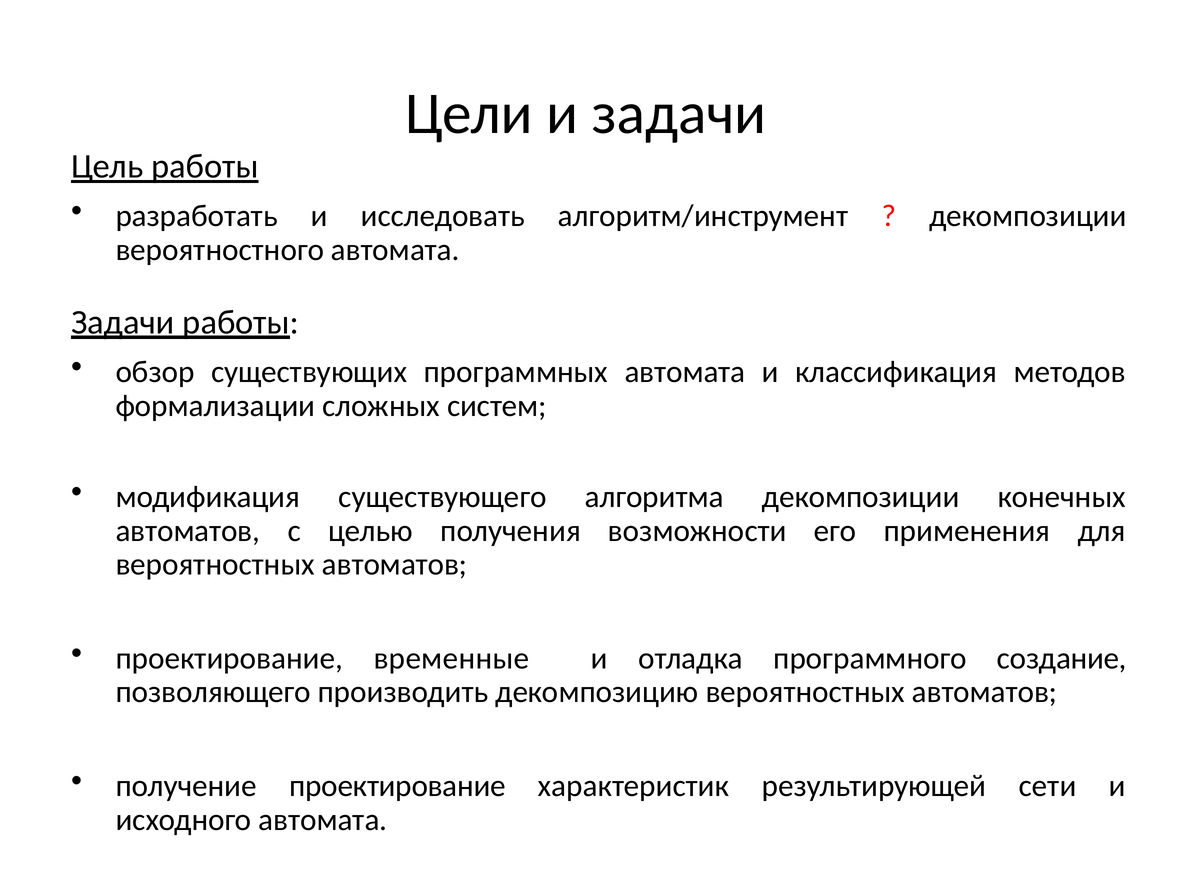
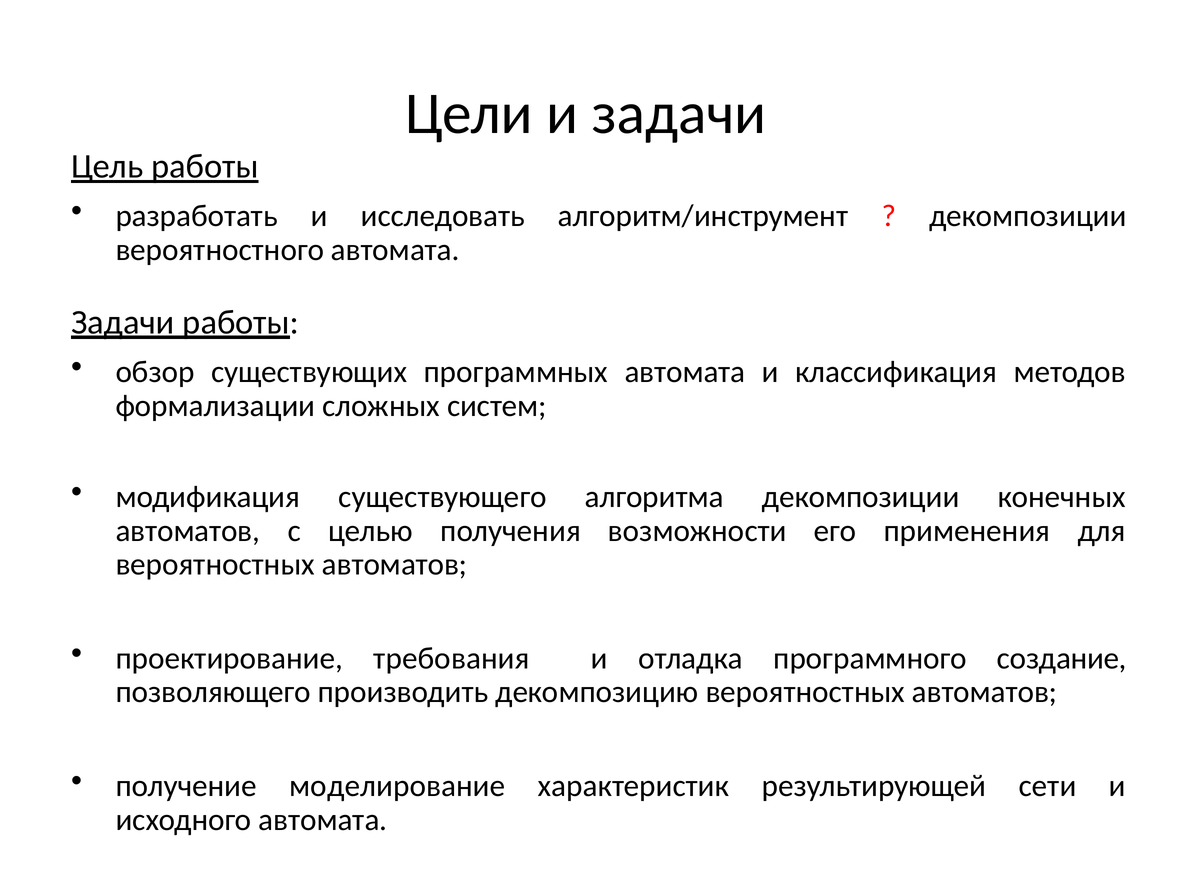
временные: временные -> требования
получение проектирование: проектирование -> моделирование
